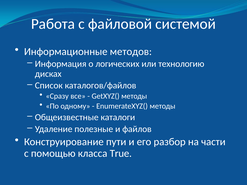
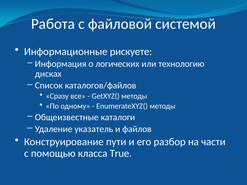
методов: методов -> рискуете
полезные: полезные -> указатель
